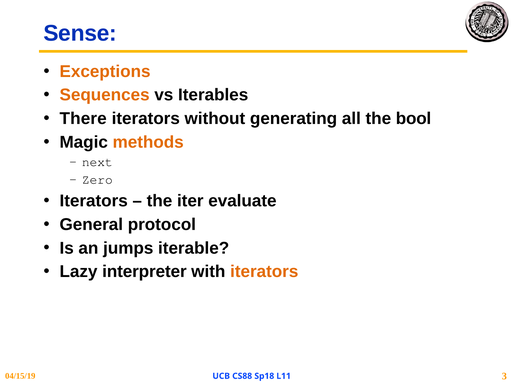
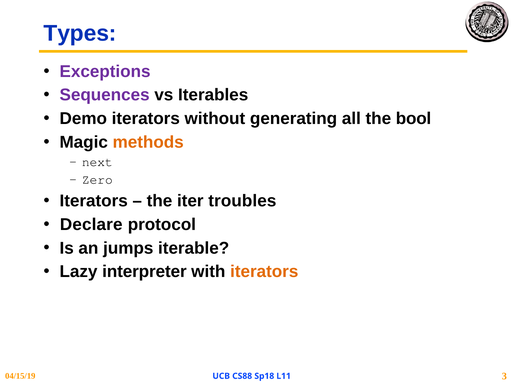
Sense: Sense -> Types
Exceptions colour: orange -> purple
Sequences colour: orange -> purple
There: There -> Demo
evaluate: evaluate -> troubles
General: General -> Declare
